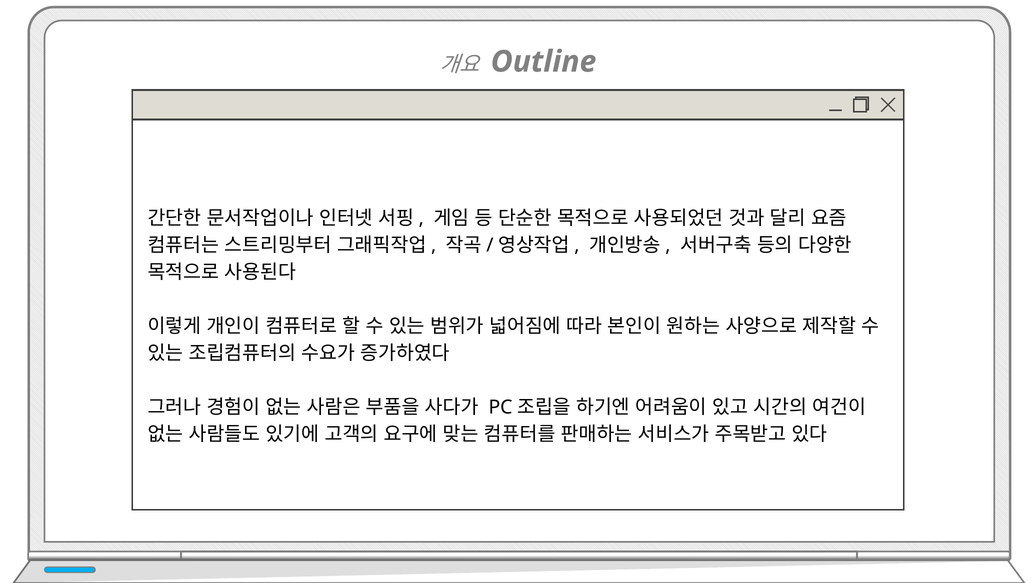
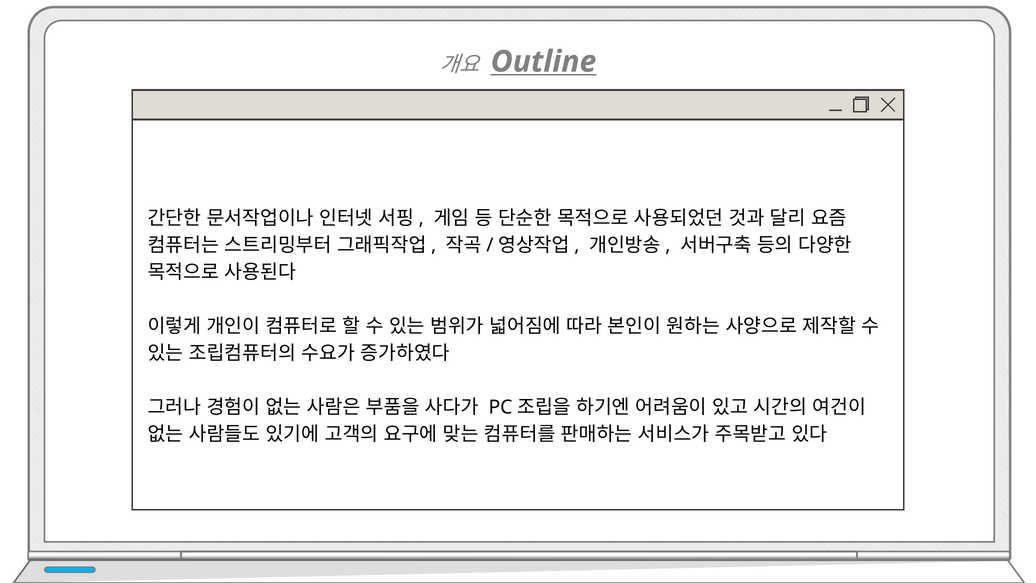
Outline underline: none -> present
